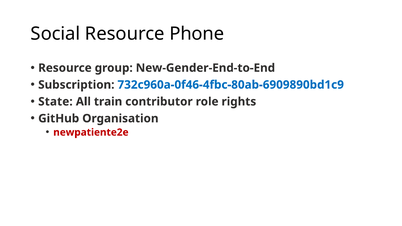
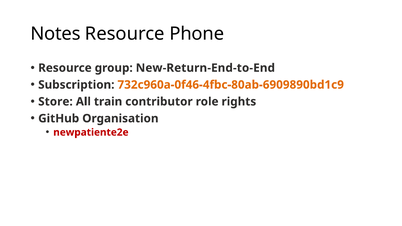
Social: Social -> Notes
New-Gender-End-to-End: New-Gender-End-to-End -> New-Return-End-to-End
732c960a-0f46-4fbc-80ab-6909890bd1c9 colour: blue -> orange
State: State -> Store
